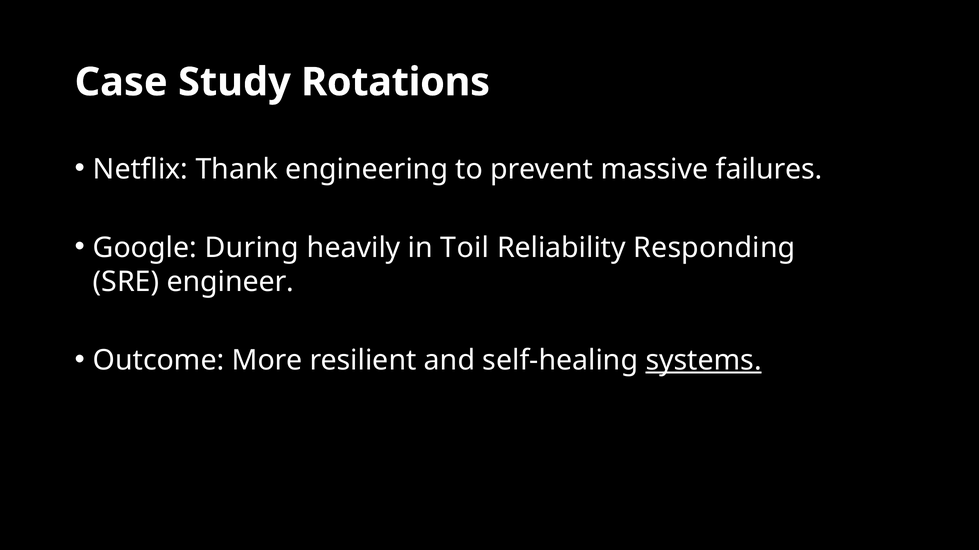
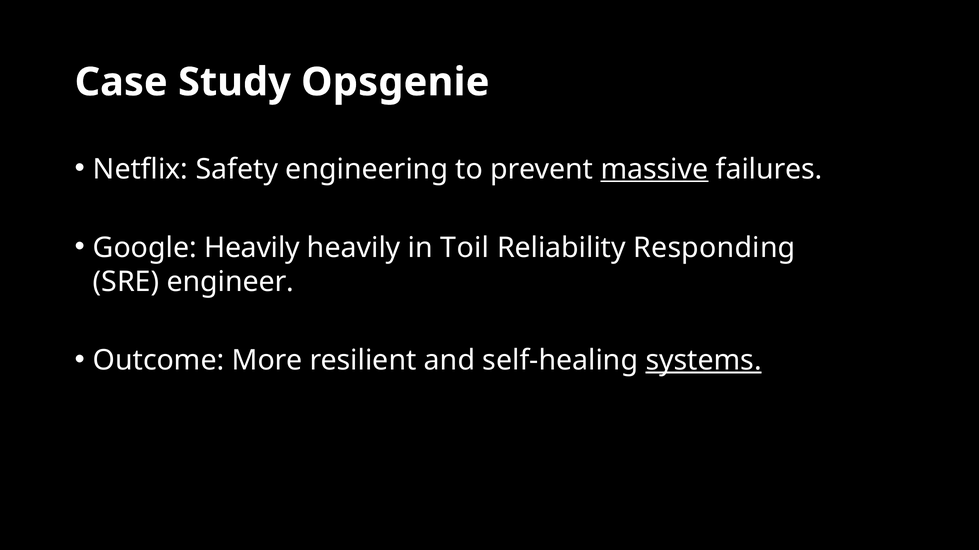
Rotations: Rotations -> Opsgenie
Thank: Thank -> Safety
massive underline: none -> present
Google During: During -> Heavily
